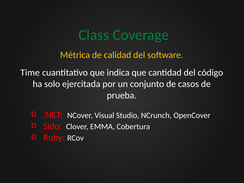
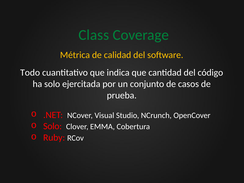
Time: Time -> Todo
Sido at (53, 126): Sido -> Solo
